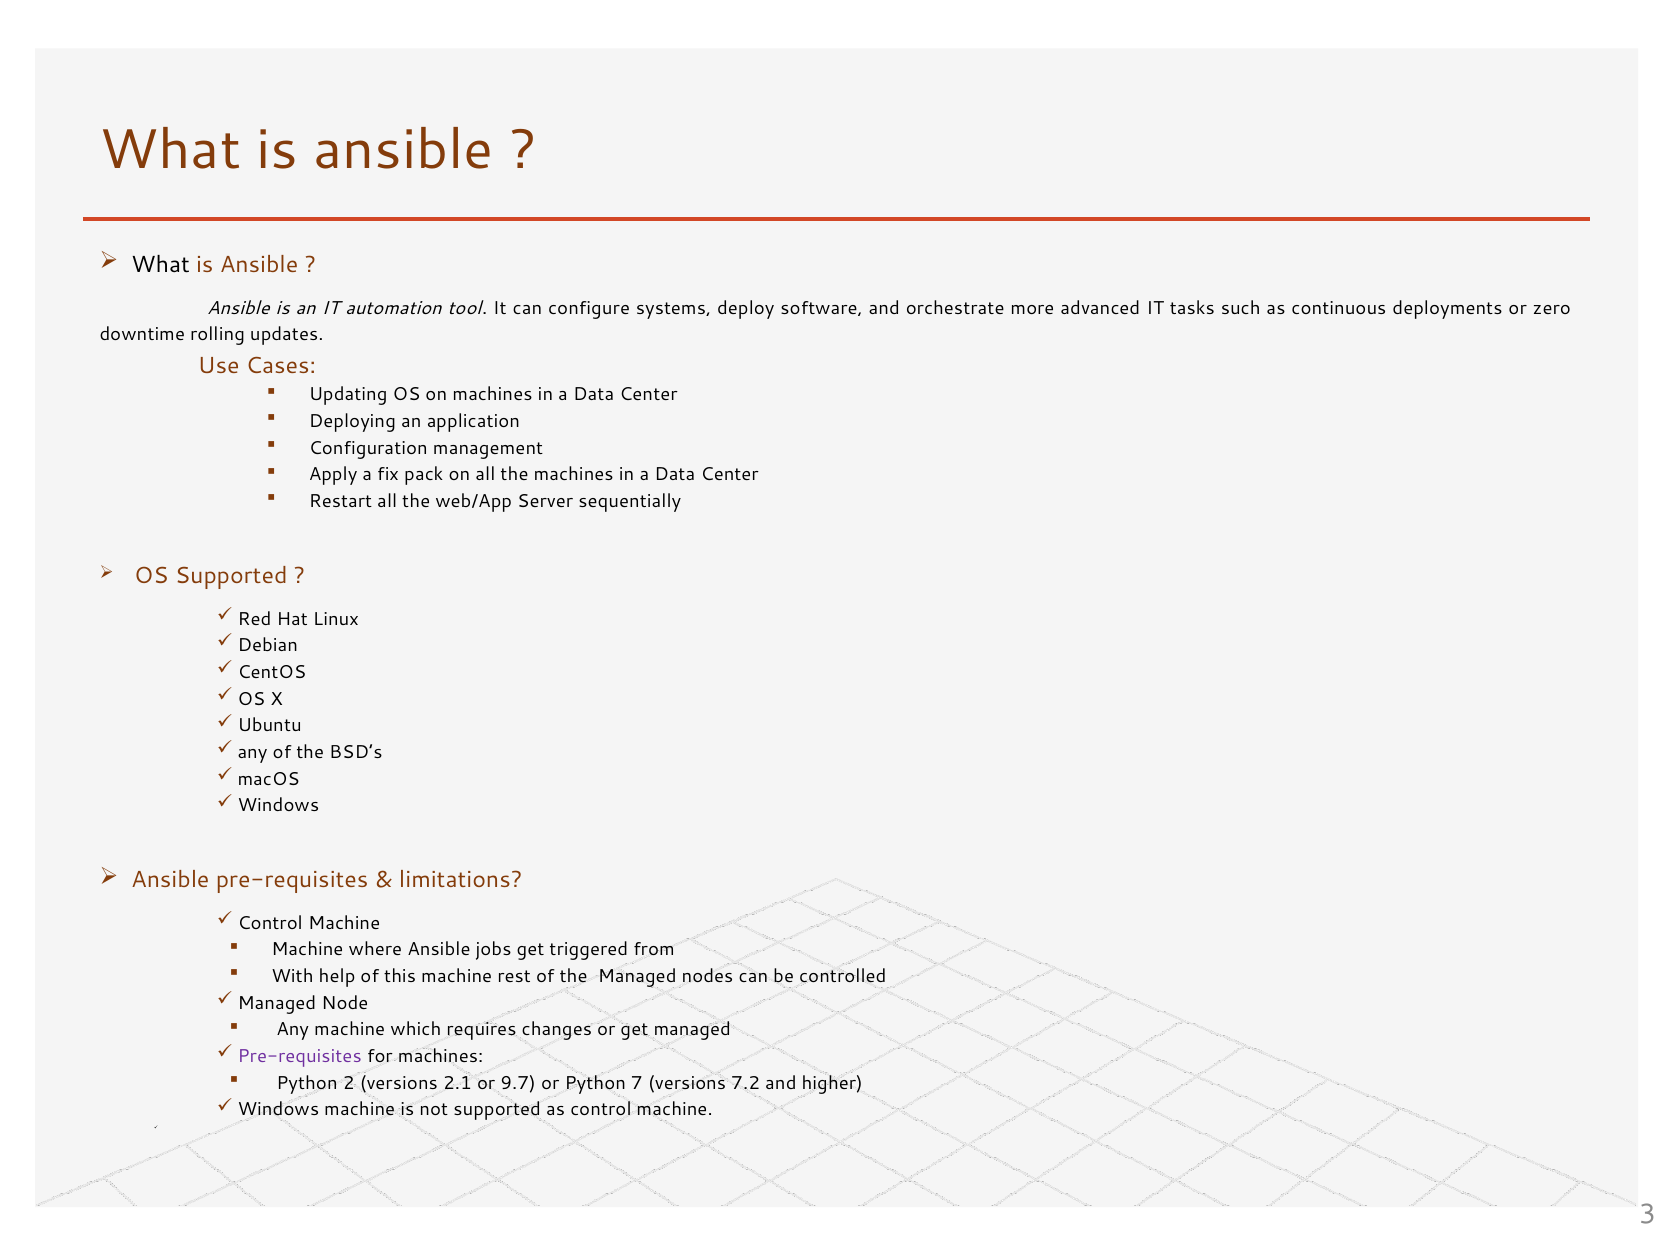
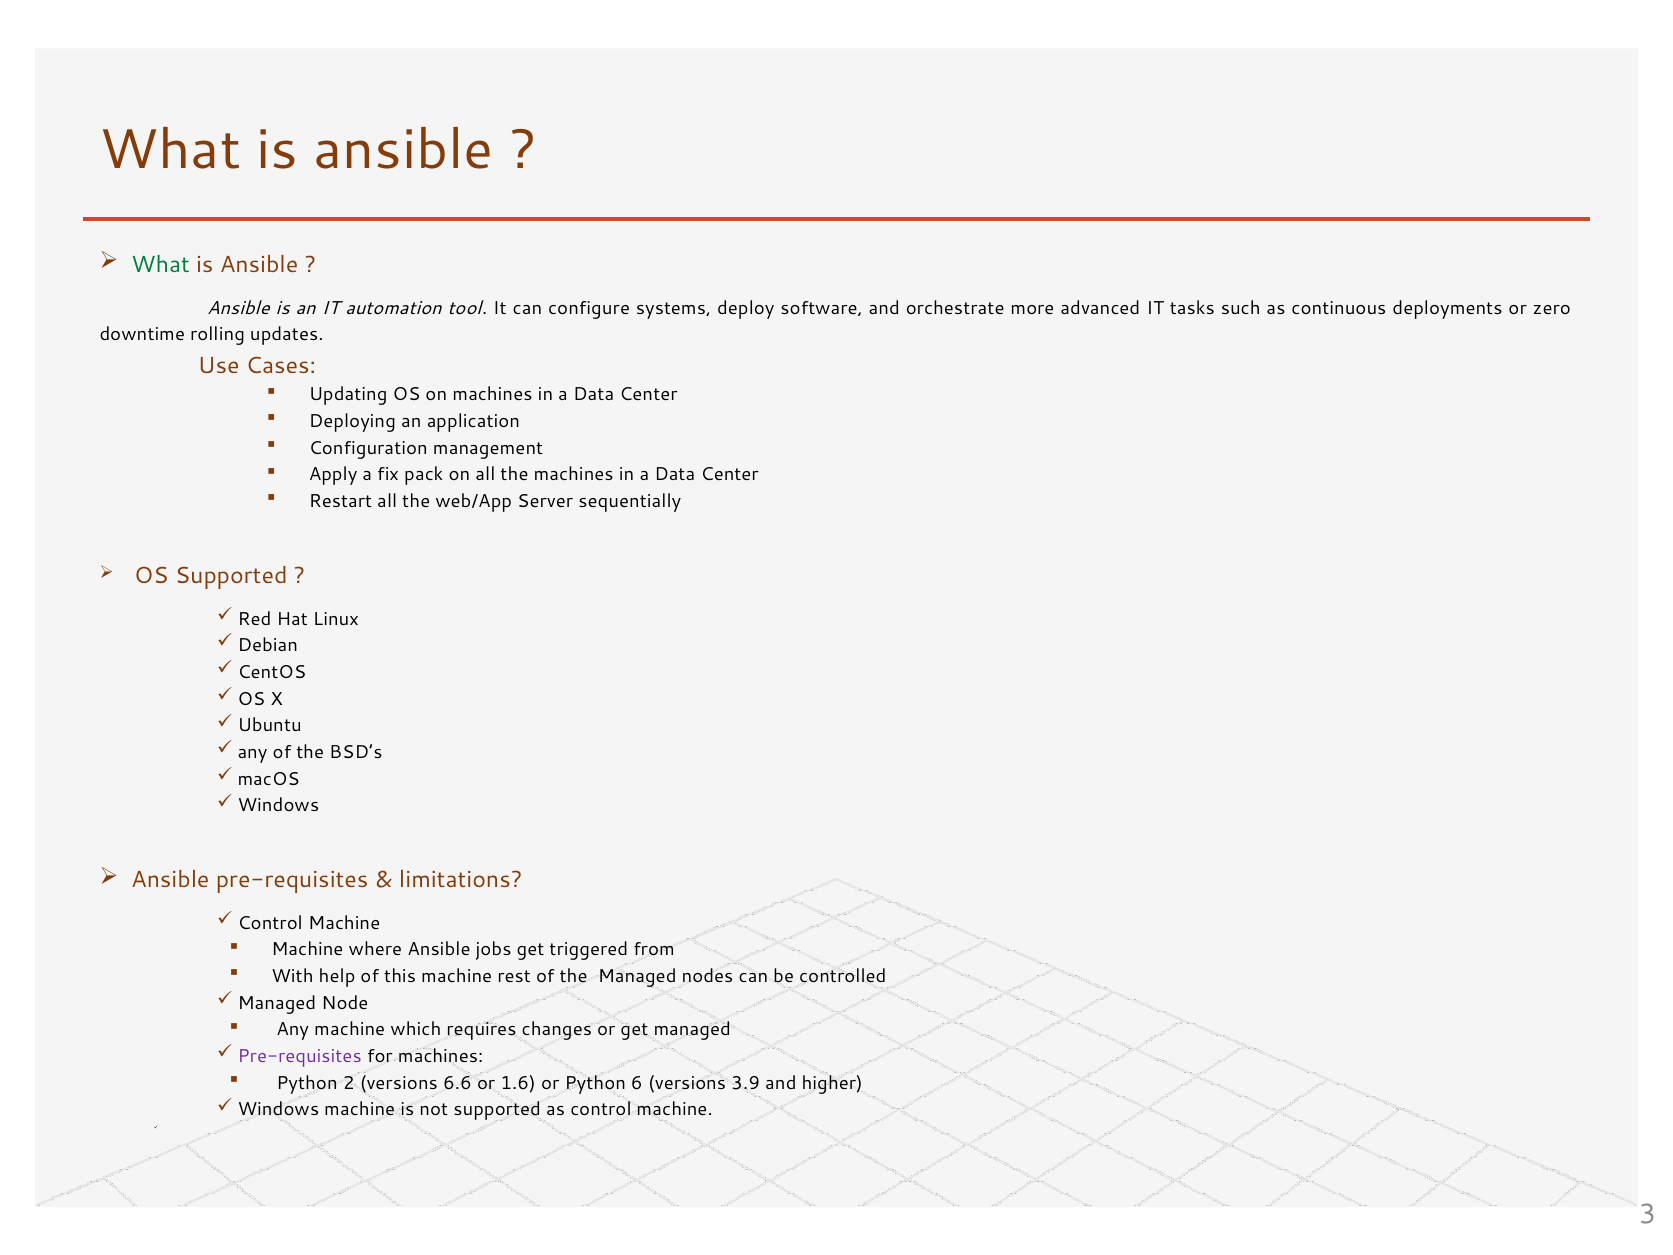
What at (161, 265) colour: black -> green
2.1: 2.1 -> 6.6
9.7: 9.7 -> 1.6
7: 7 -> 6
7.2: 7.2 -> 3.9
